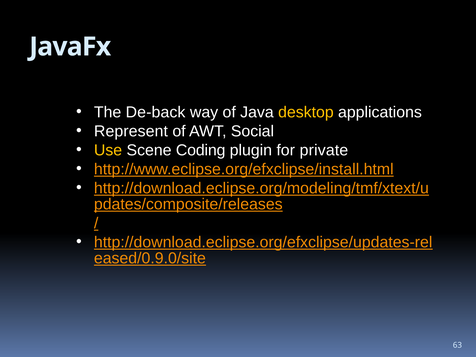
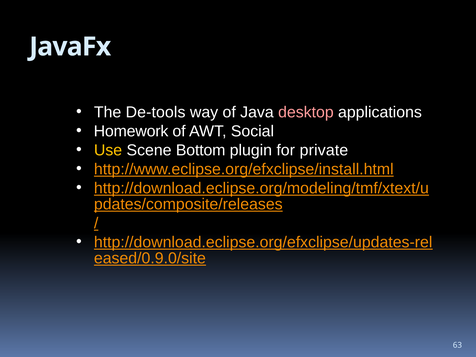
De-back: De-back -> De-tools
desktop colour: yellow -> pink
Represent: Represent -> Homework
Coding: Coding -> Bottom
